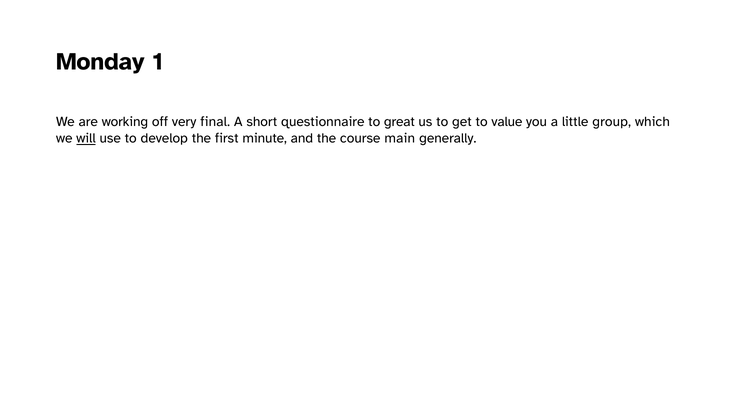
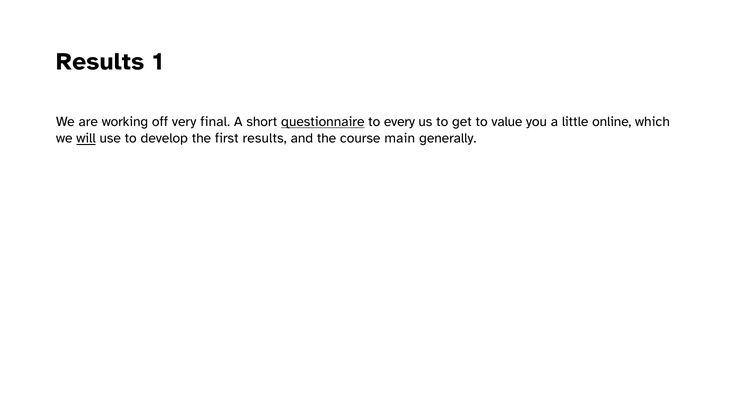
Monday at (100, 62): Monday -> Results
questionnaire underline: none -> present
great: great -> every
group: group -> online
first minute: minute -> results
